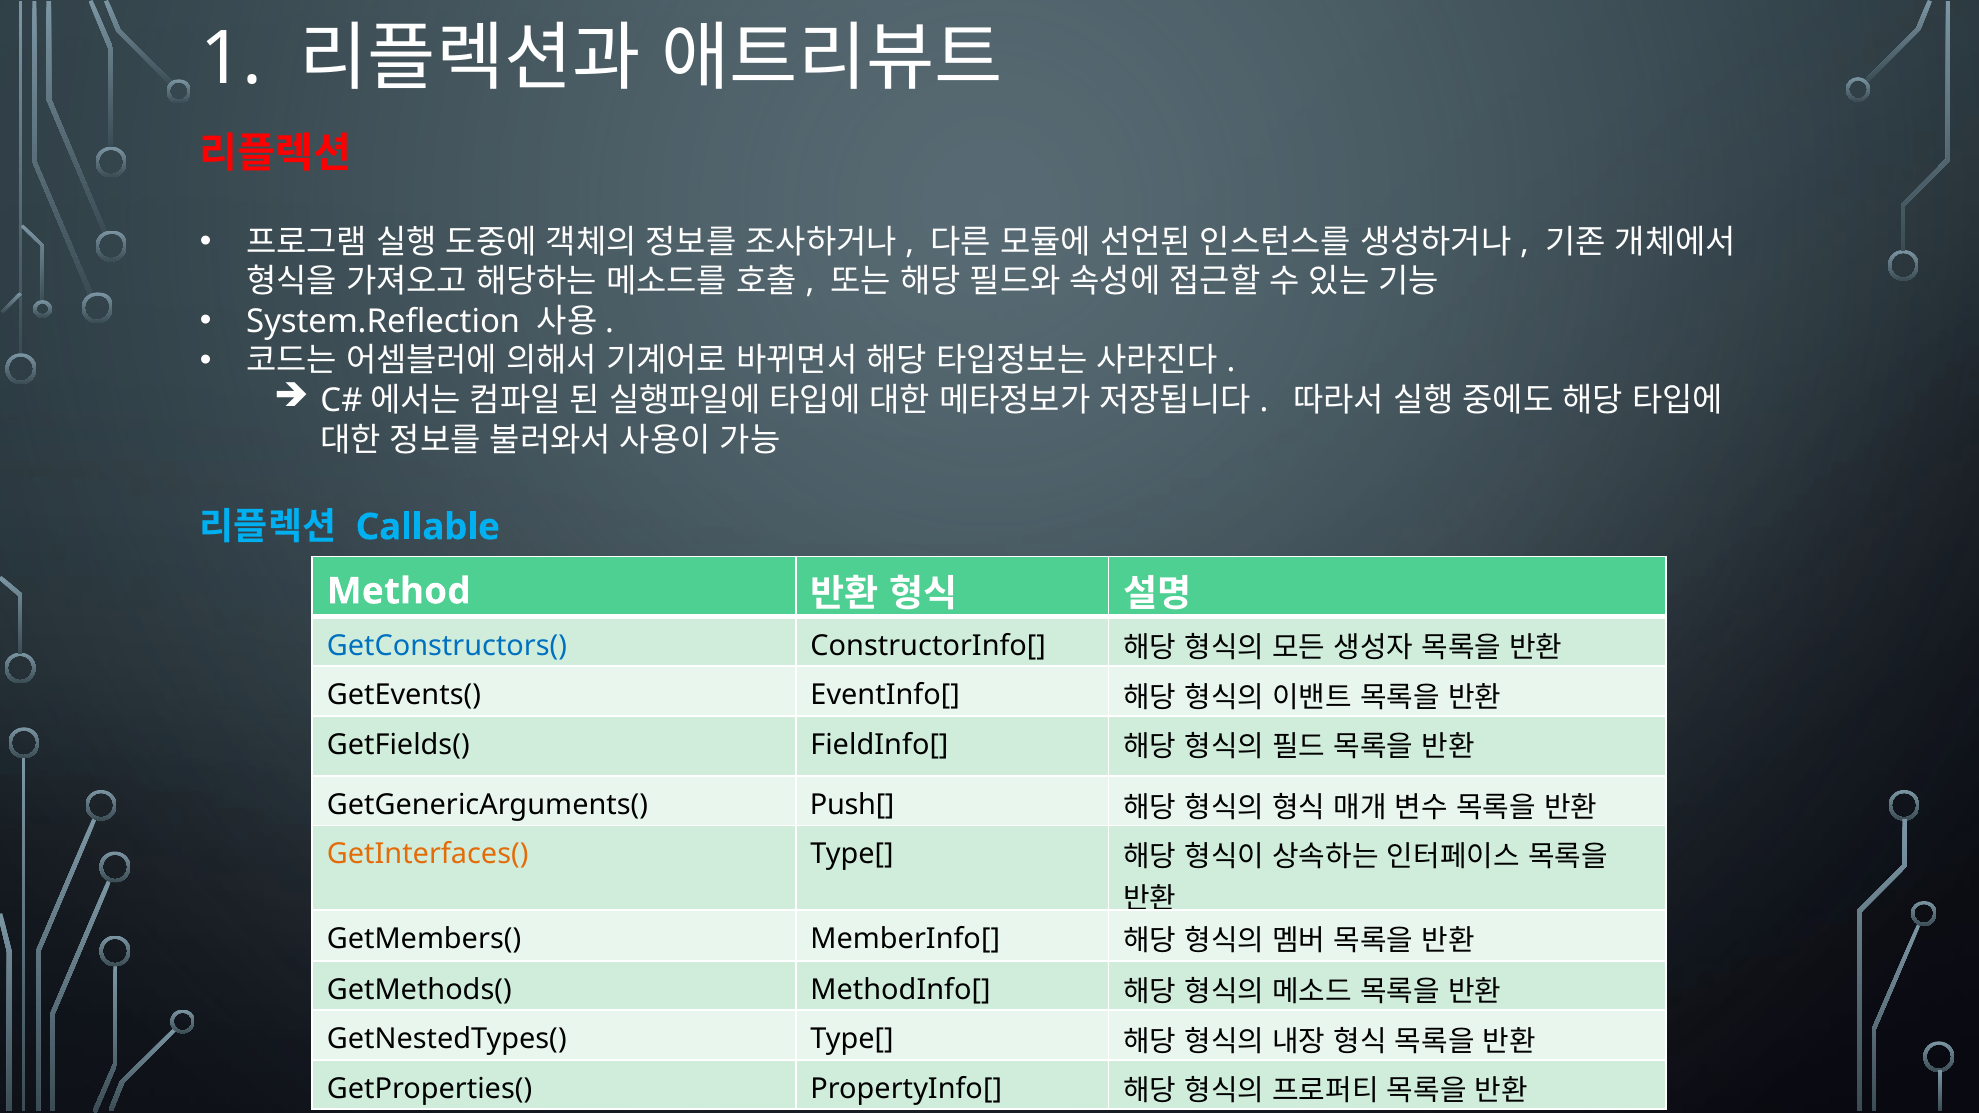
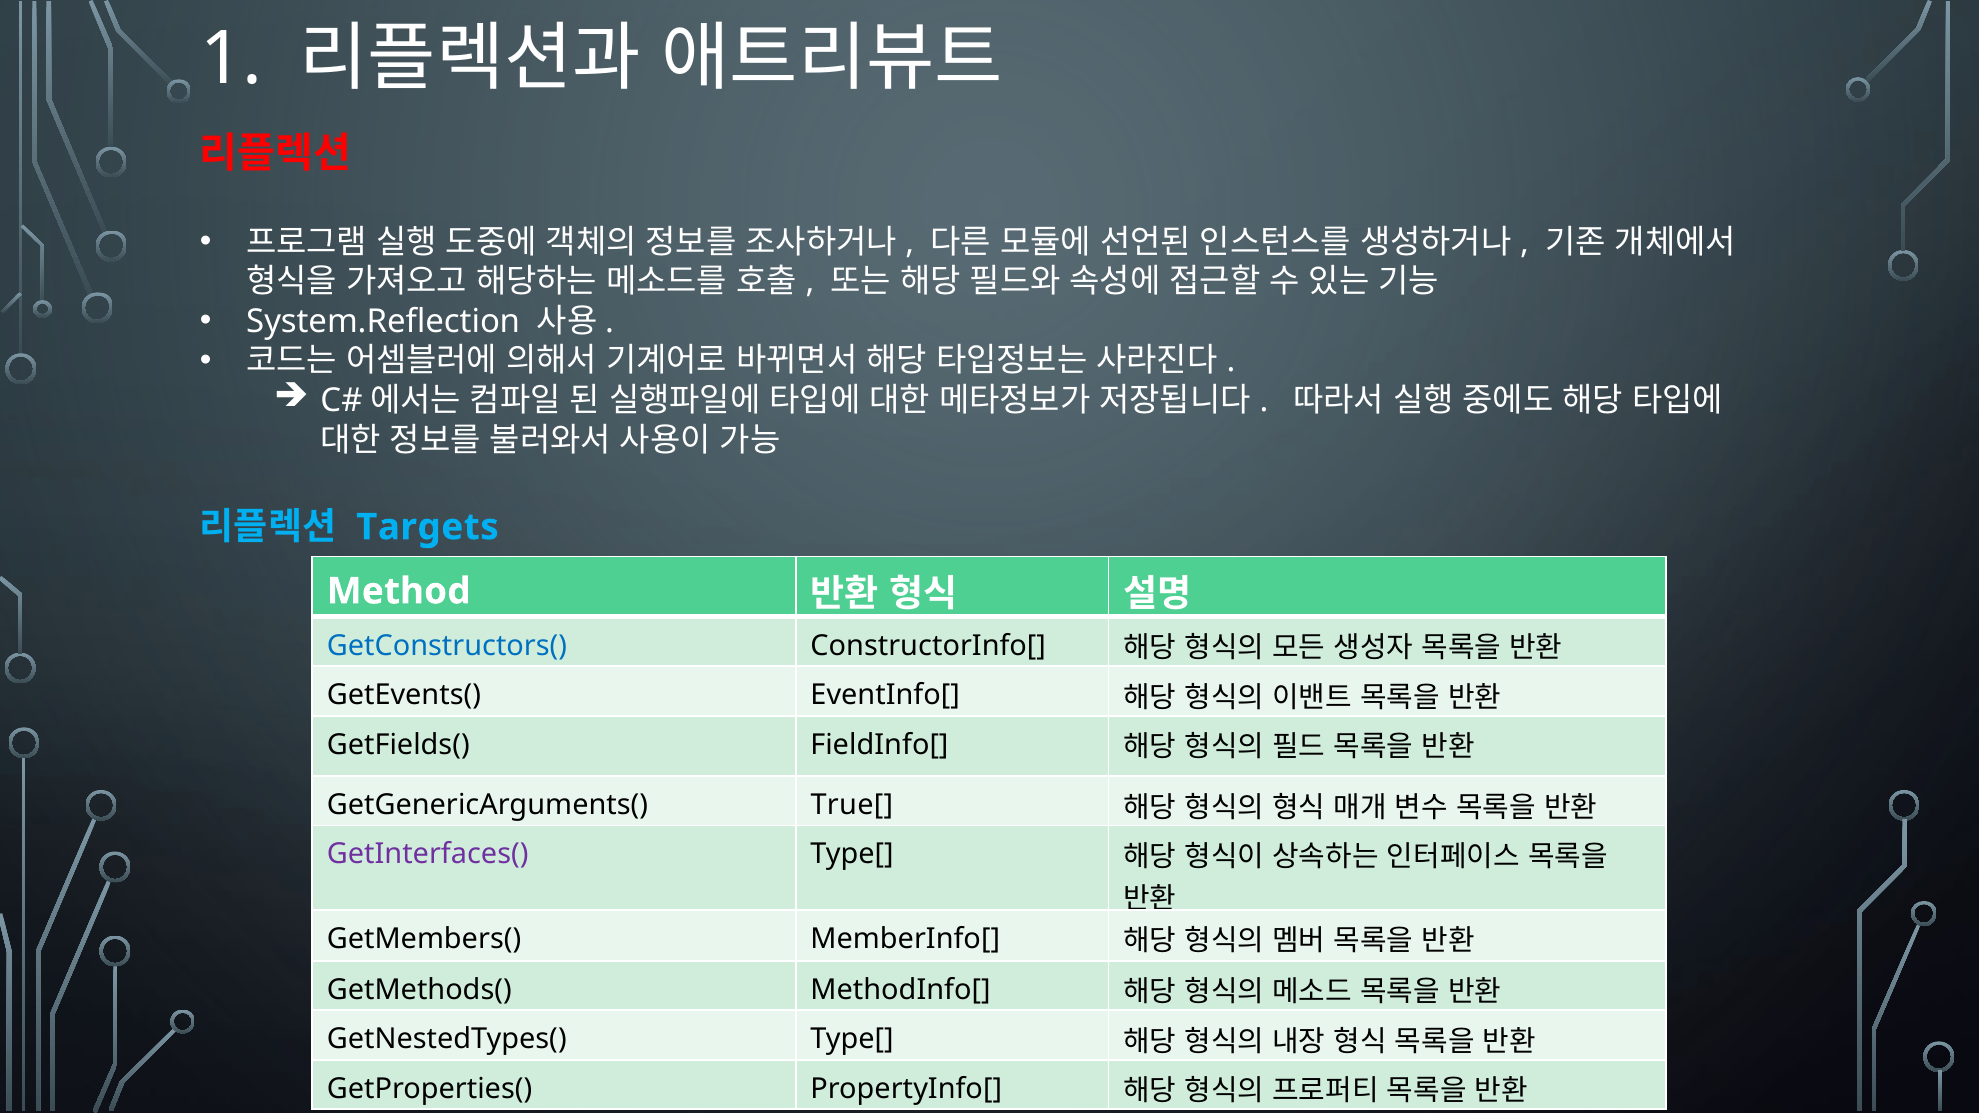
Callable: Callable -> Targets
Push[: Push[ -> True[
GetInterfaces( colour: orange -> purple
